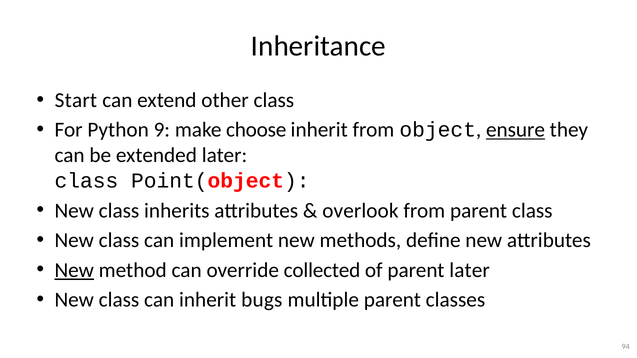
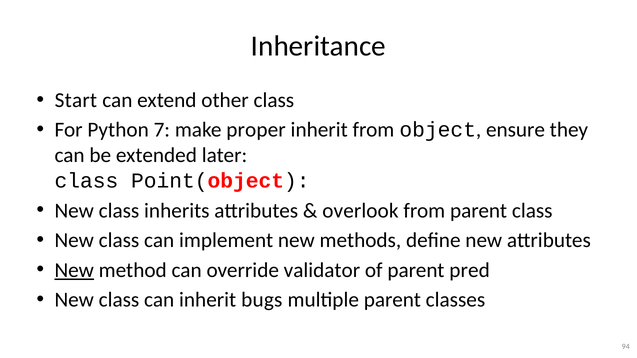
9: 9 -> 7
choose: choose -> proper
ensure underline: present -> none
collected: collected -> validator
parent later: later -> pred
